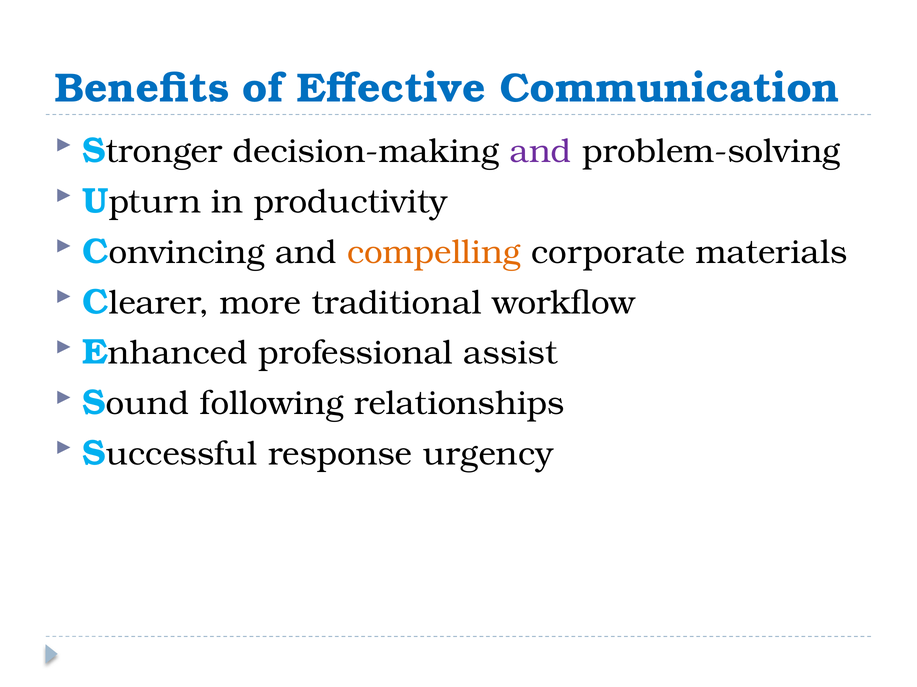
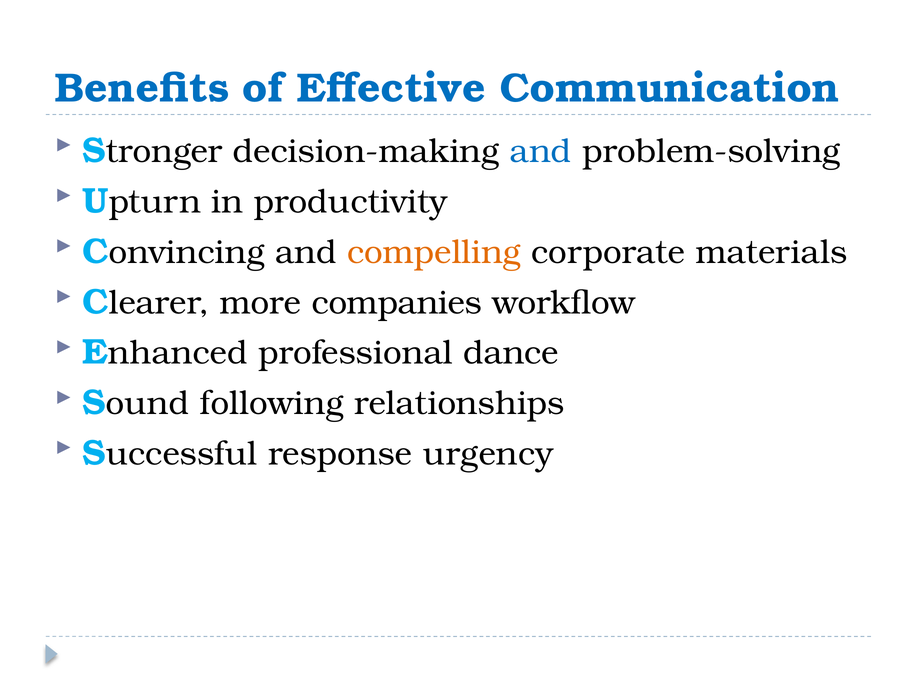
and at (541, 152) colour: purple -> blue
traditional: traditional -> companies
assist: assist -> dance
